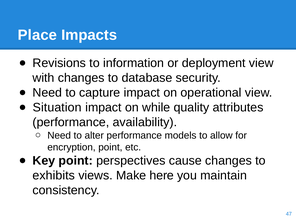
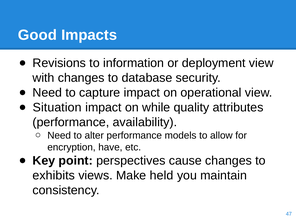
Place: Place -> Good
encryption point: point -> have
here: here -> held
